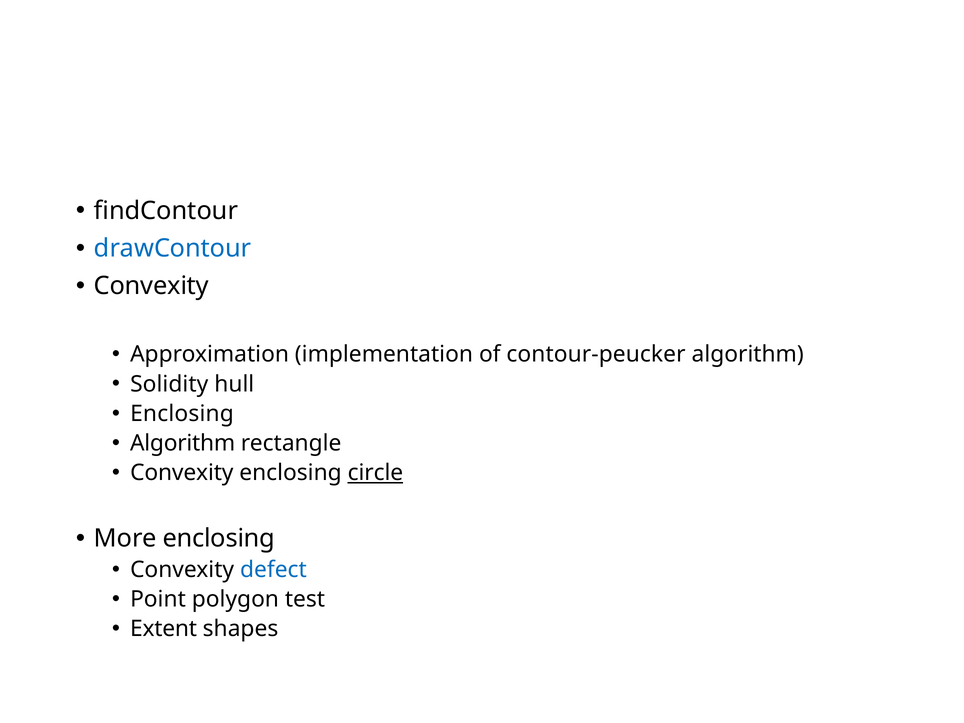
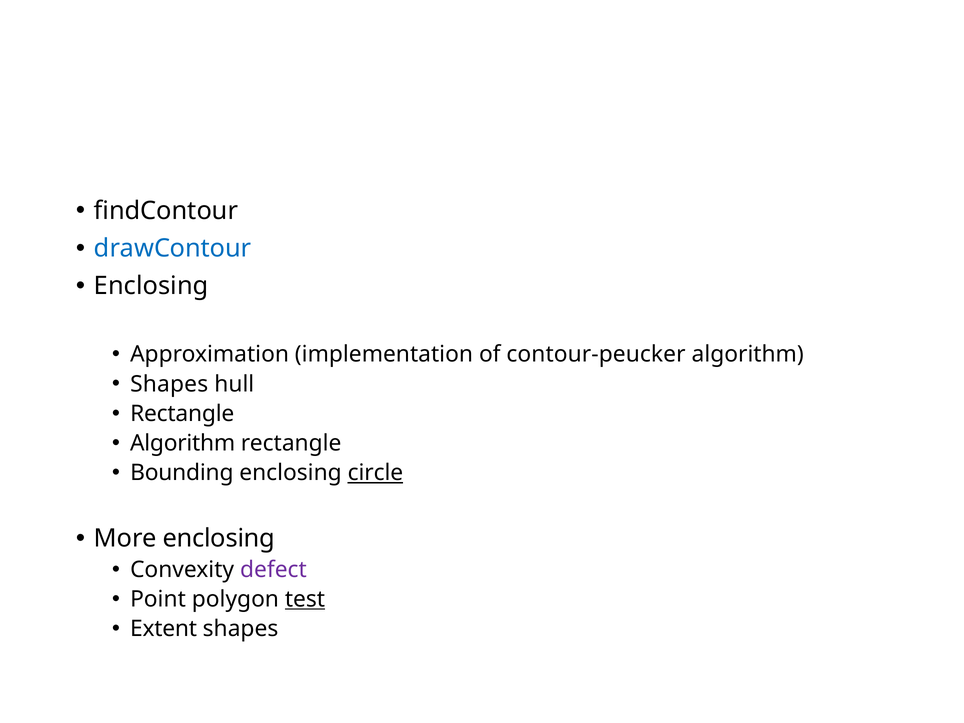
Convexity at (151, 286): Convexity -> Enclosing
Solidity at (169, 384): Solidity -> Shapes
Enclosing at (182, 414): Enclosing -> Rectangle
Convexity at (182, 473): Convexity -> Bounding
defect colour: blue -> purple
test underline: none -> present
